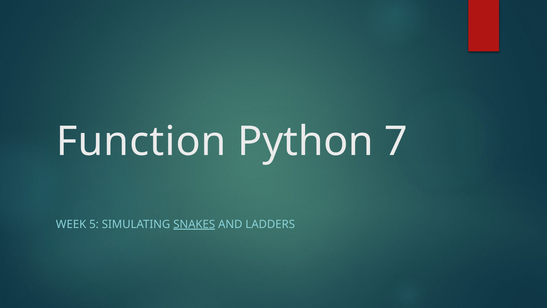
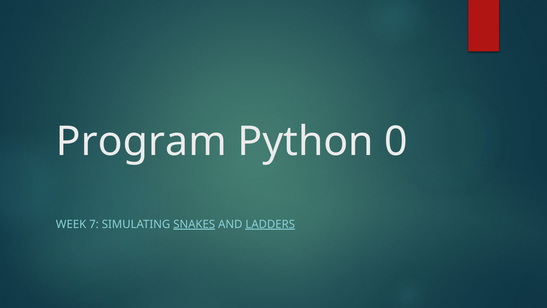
Function: Function -> Program
7: 7 -> 0
5: 5 -> 7
LADDERS underline: none -> present
